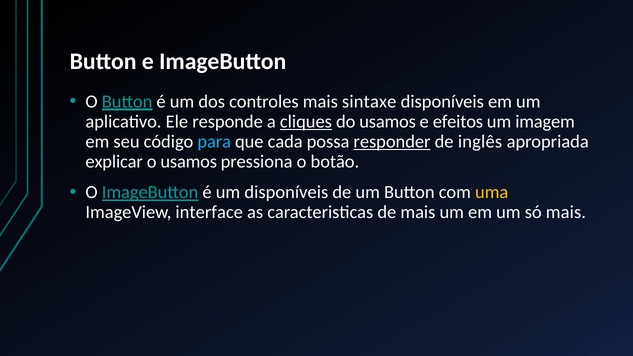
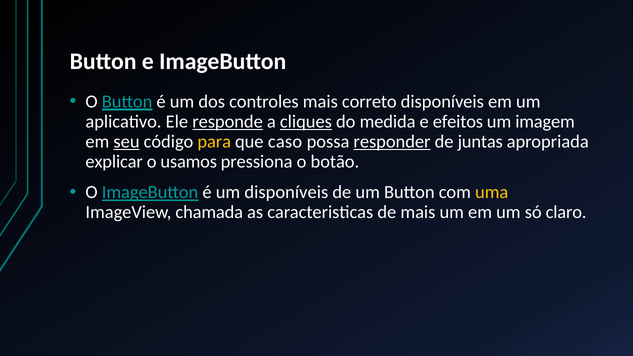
sintaxe: sintaxe -> correto
responde underline: none -> present
do usamos: usamos -> medida
seu underline: none -> present
para colour: light blue -> yellow
cada: cada -> caso
inglês: inglês -> juntas
interface: interface -> chamada
só mais: mais -> claro
